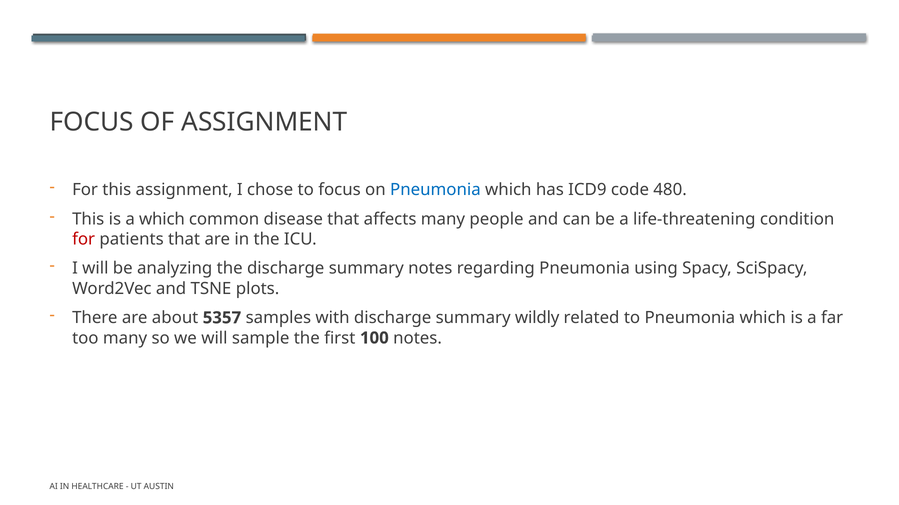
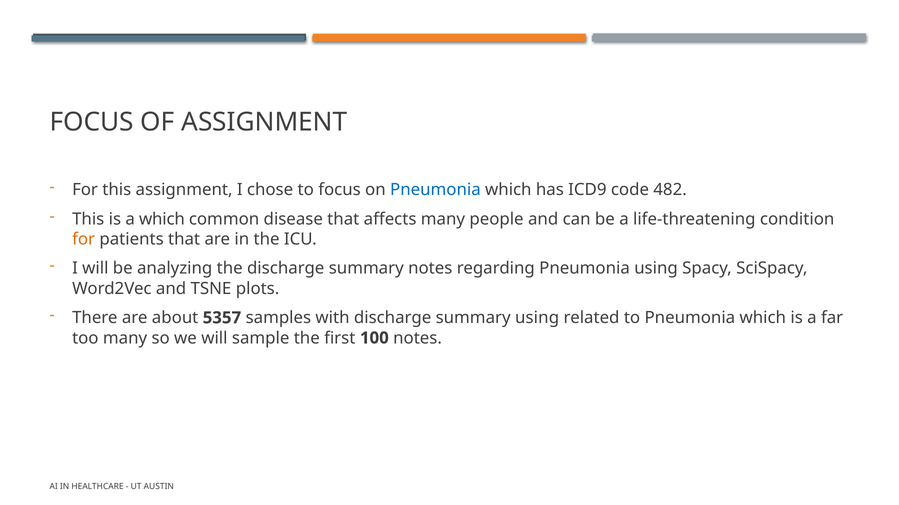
480: 480 -> 482
for at (84, 240) colour: red -> orange
summary wildly: wildly -> using
